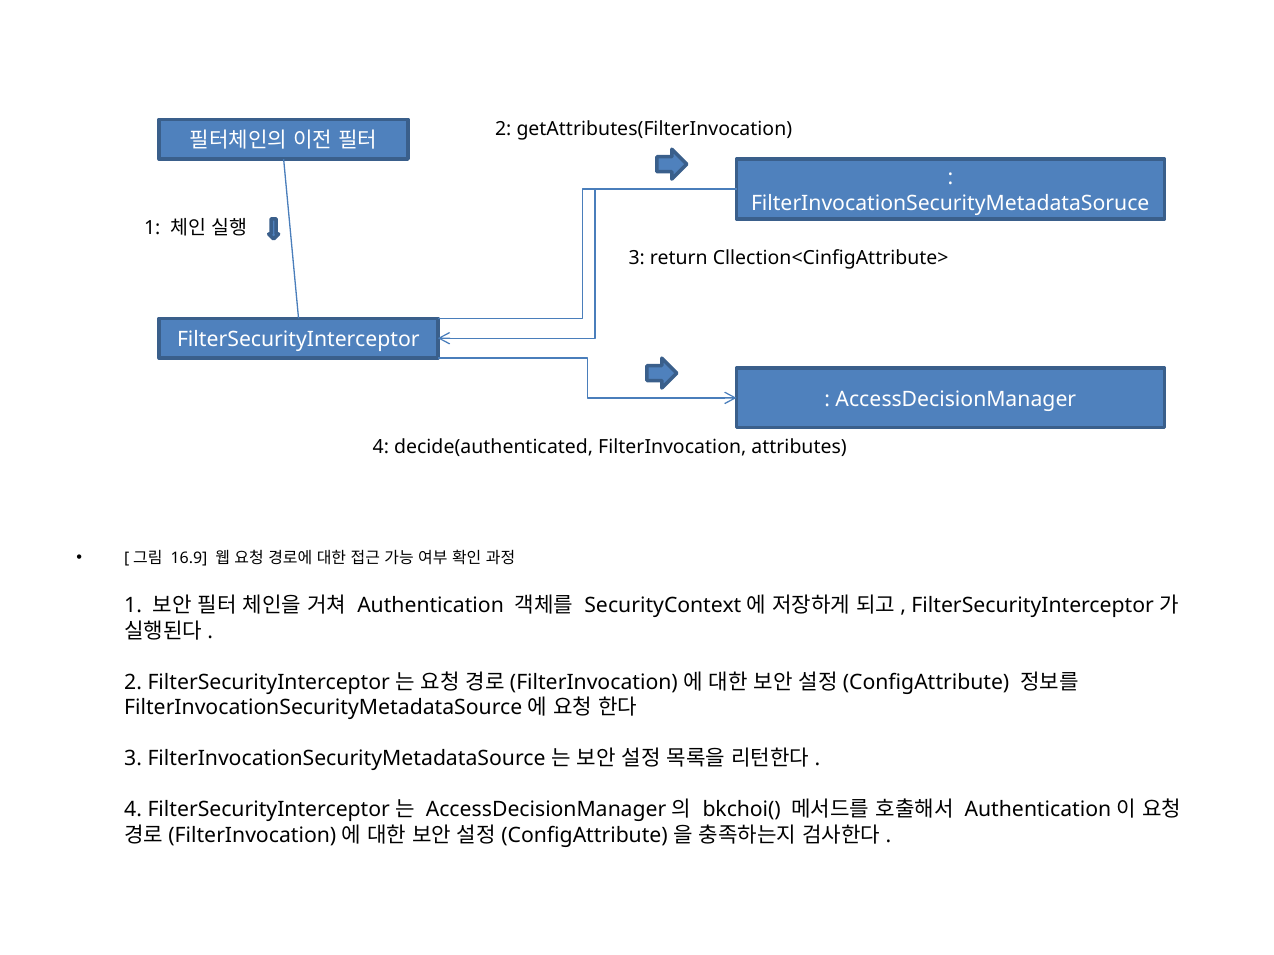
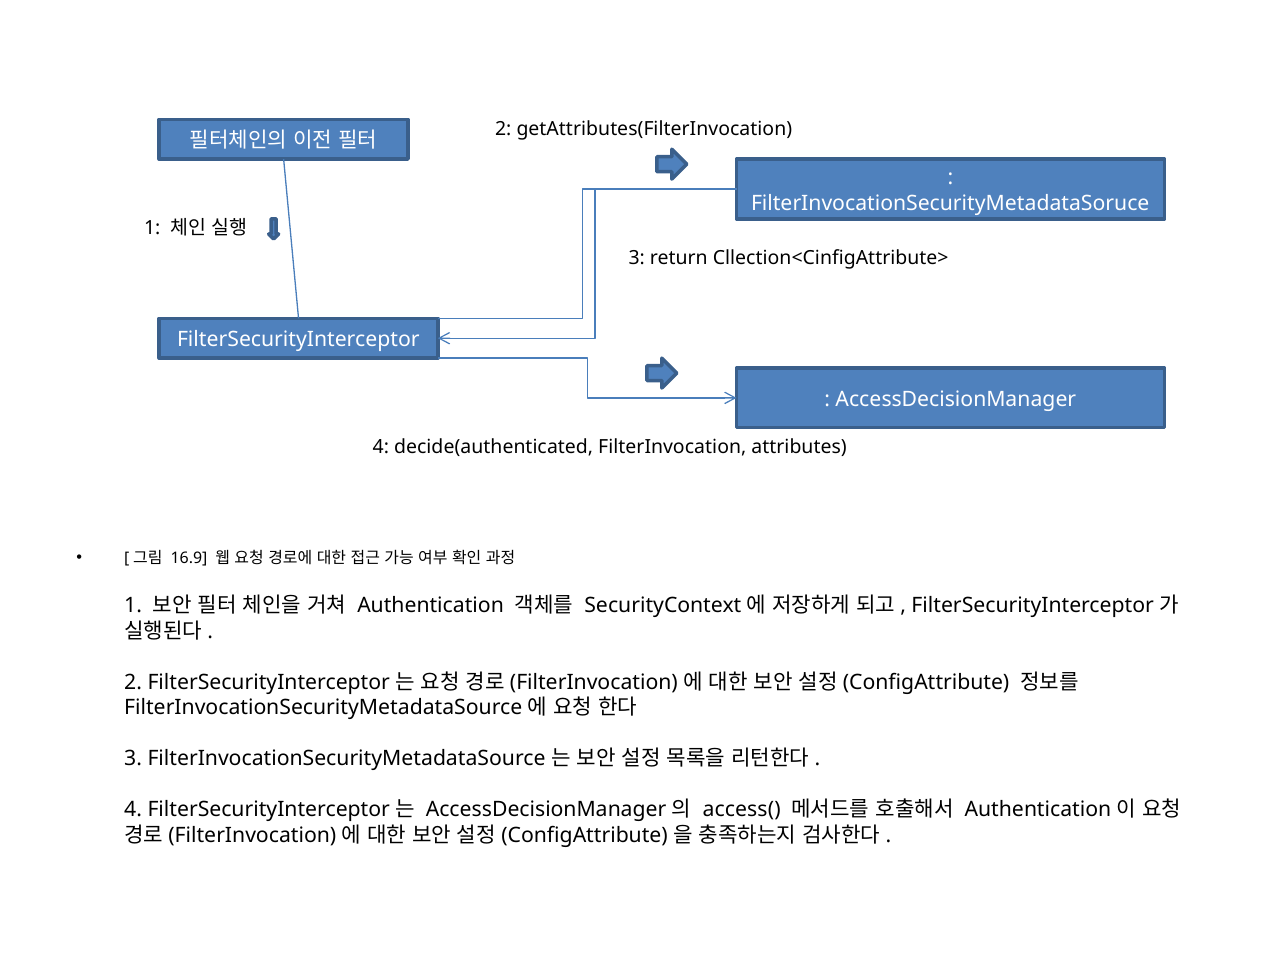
bkchoi(: bkchoi( -> access(
